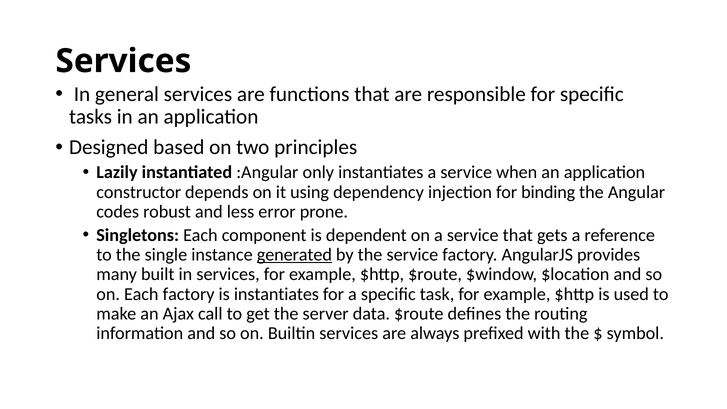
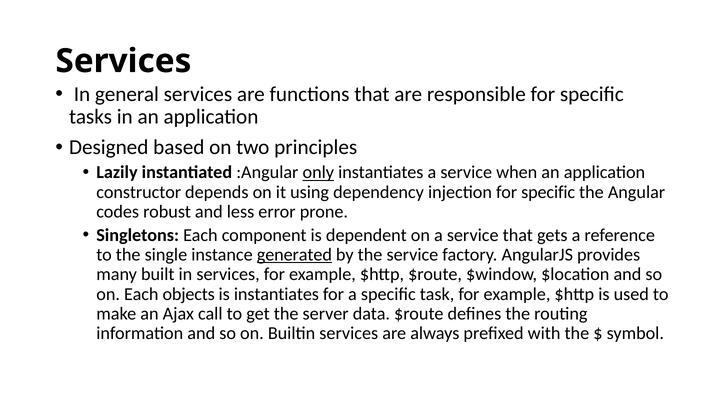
only underline: none -> present
injection for binding: binding -> specific
Each factory: factory -> objects
